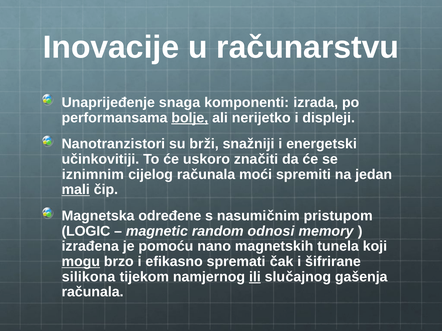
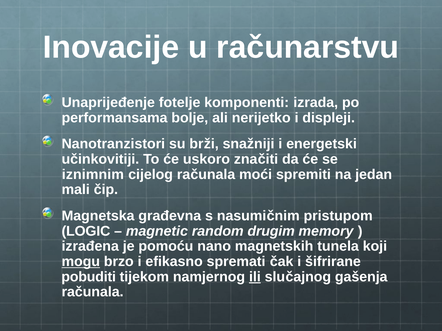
snaga: snaga -> fotelje
bolje underline: present -> none
mali underline: present -> none
određene: određene -> građevna
odnosi: odnosi -> drugim
silikona: silikona -> pobuditi
